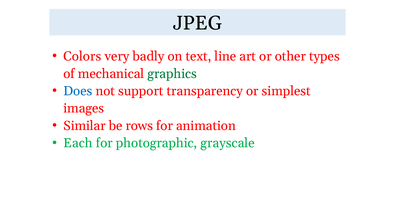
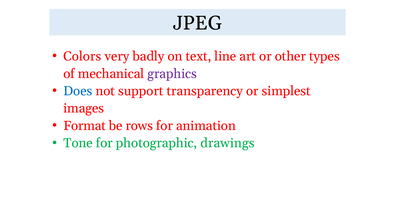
graphics colour: green -> purple
Similar: Similar -> Format
Each: Each -> Tone
grayscale: grayscale -> drawings
